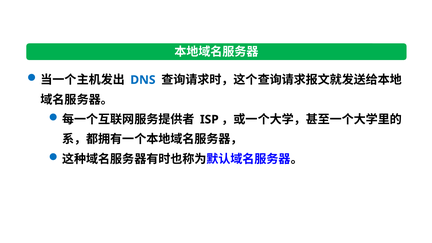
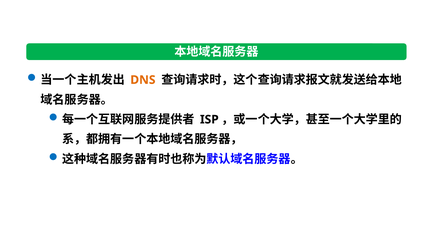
DNS colour: blue -> orange
